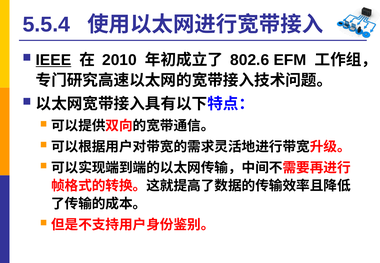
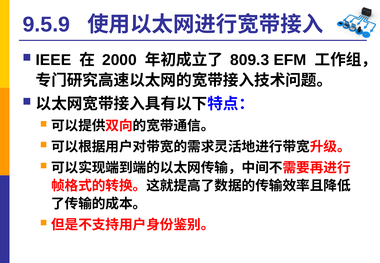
5.5.4: 5.5.4 -> 9.5.9
IEEE underline: present -> none
2010: 2010 -> 2000
802.6: 802.6 -> 809.3
